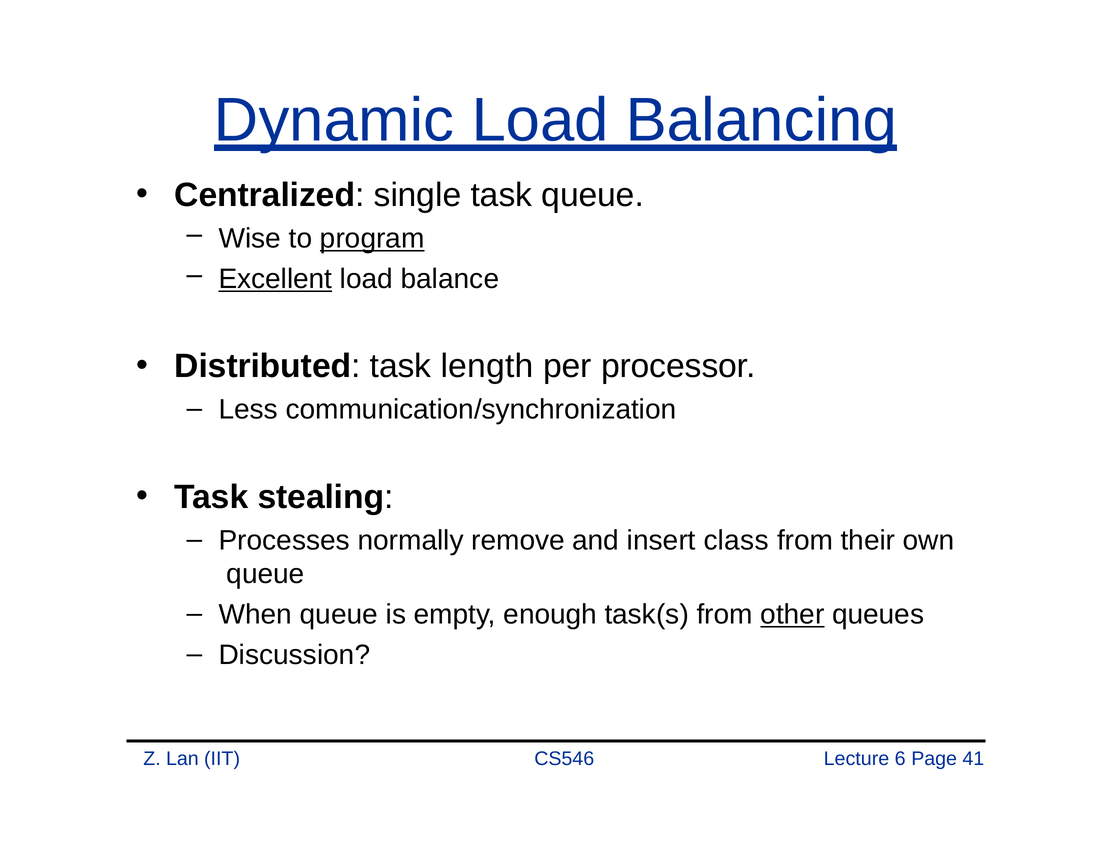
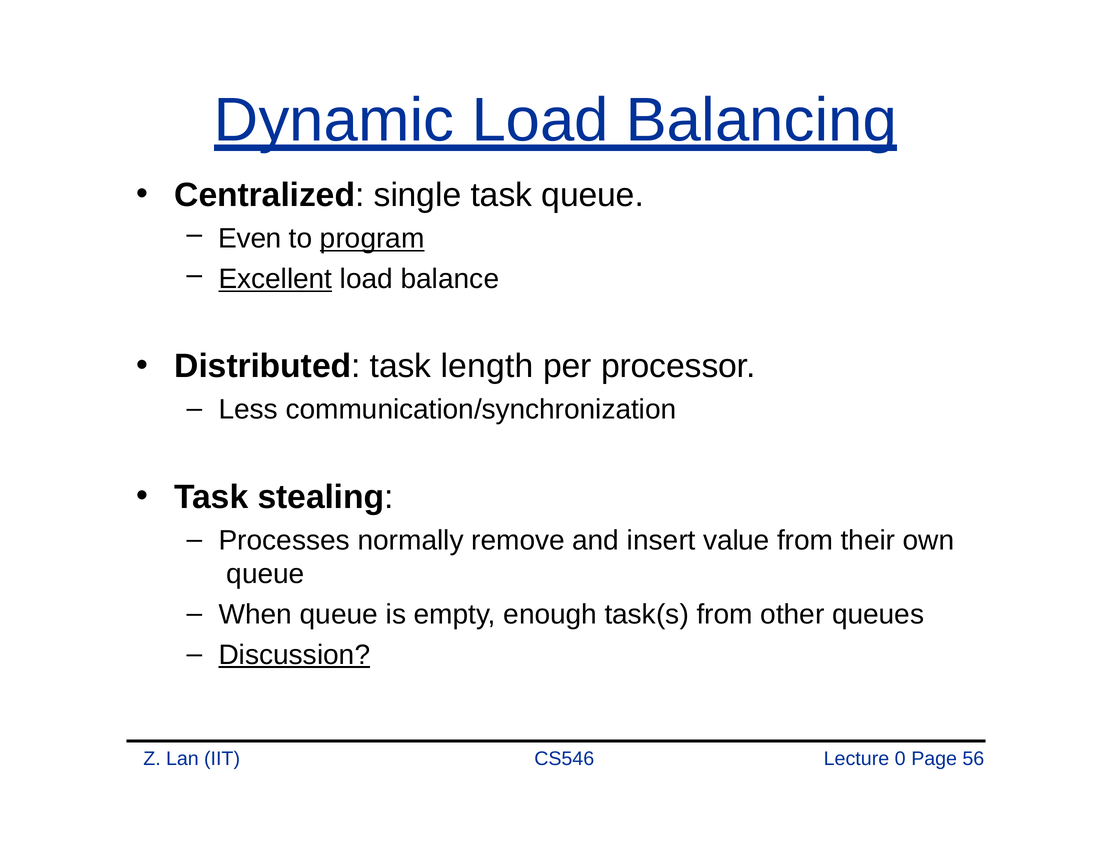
Wise: Wise -> Even
class: class -> value
other underline: present -> none
Discussion underline: none -> present
6: 6 -> 0
41: 41 -> 56
